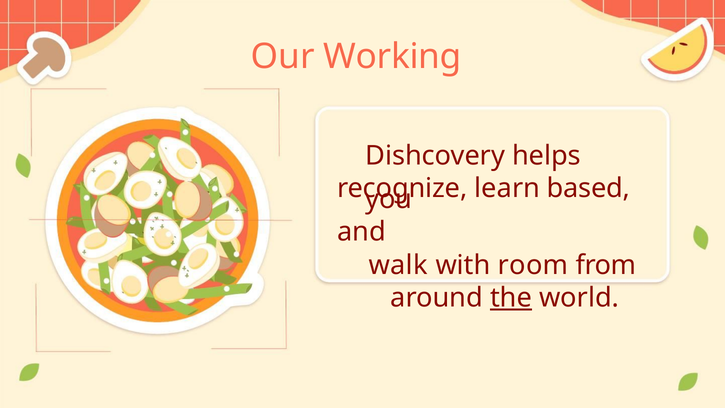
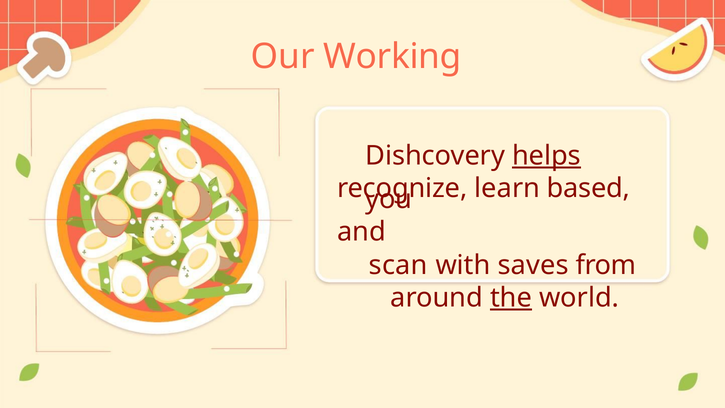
helps underline: none -> present
walk: walk -> scan
room: room -> saves
